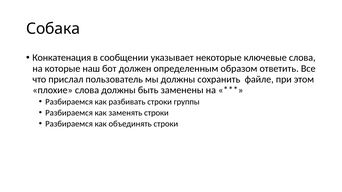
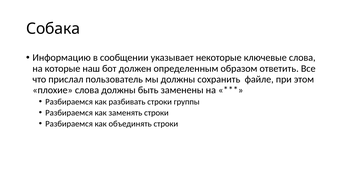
Конкатенация: Конкатенация -> Информацию
